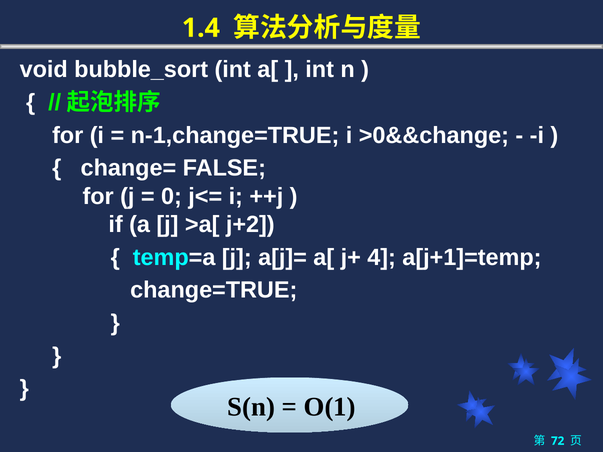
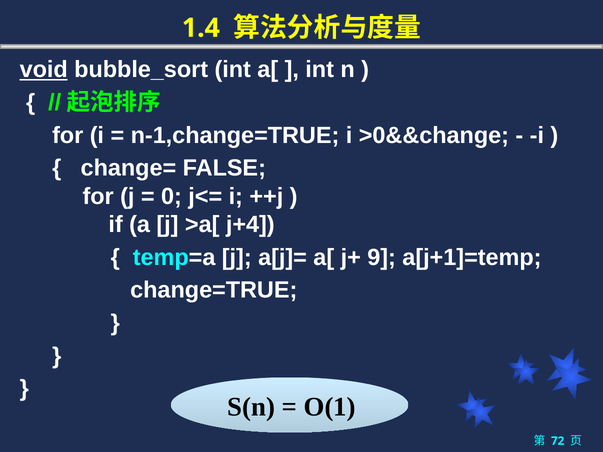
void underline: none -> present
j+2: j+2 -> j+4
4: 4 -> 9
